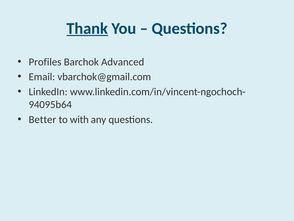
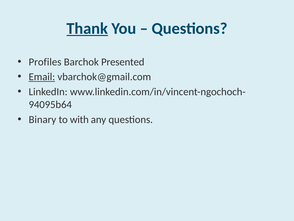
Advanced: Advanced -> Presented
Email underline: none -> present
Better: Better -> Binary
